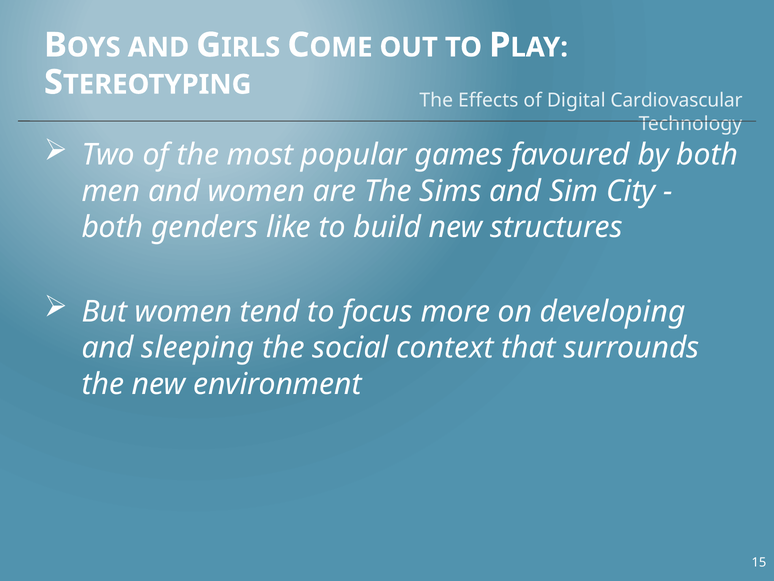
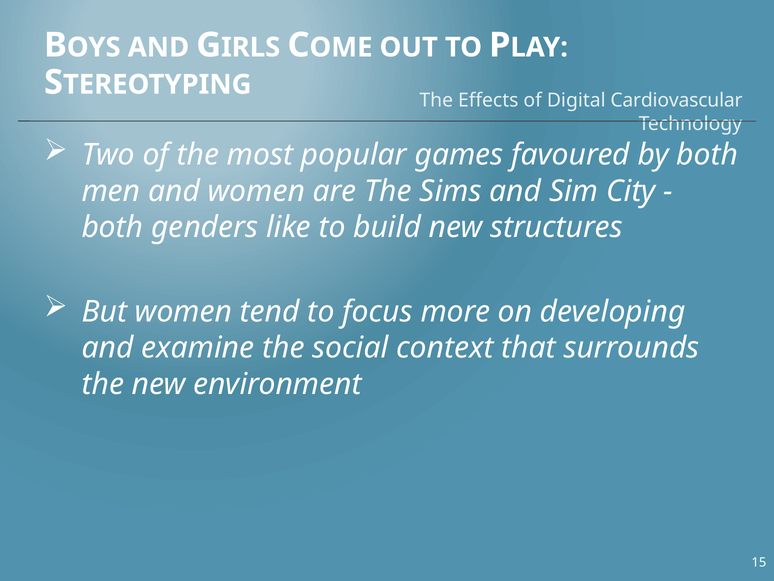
sleeping: sleeping -> examine
